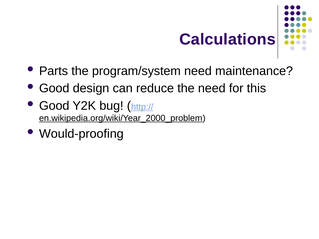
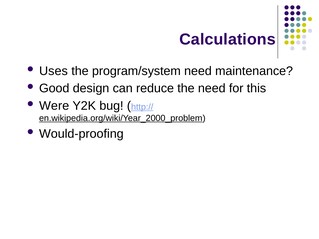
Parts: Parts -> Uses
Good at (54, 106): Good -> Were
